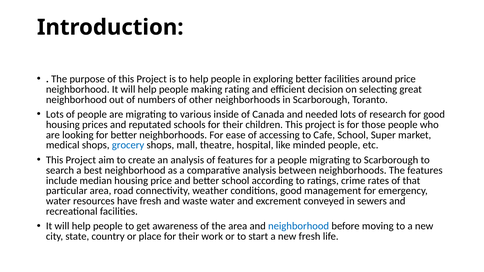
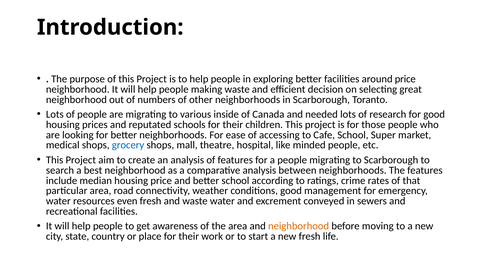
making rating: rating -> waste
have: have -> even
neighborhood at (299, 226) colour: blue -> orange
